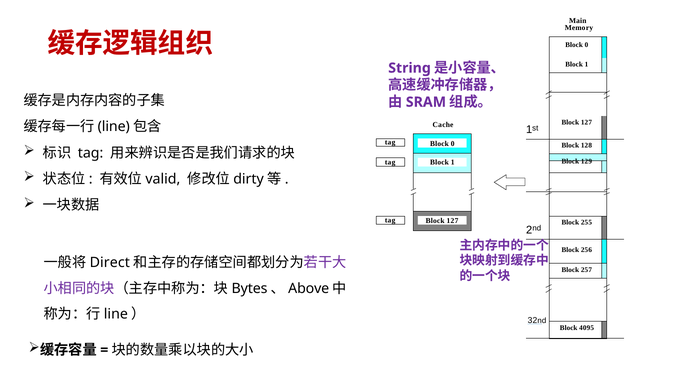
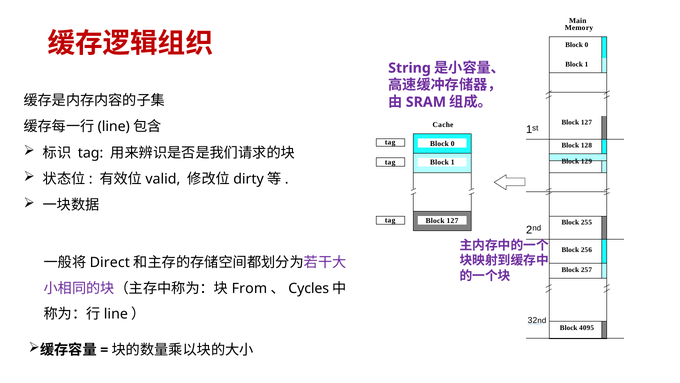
Bytes: Bytes -> From
Above: Above -> Cycles
